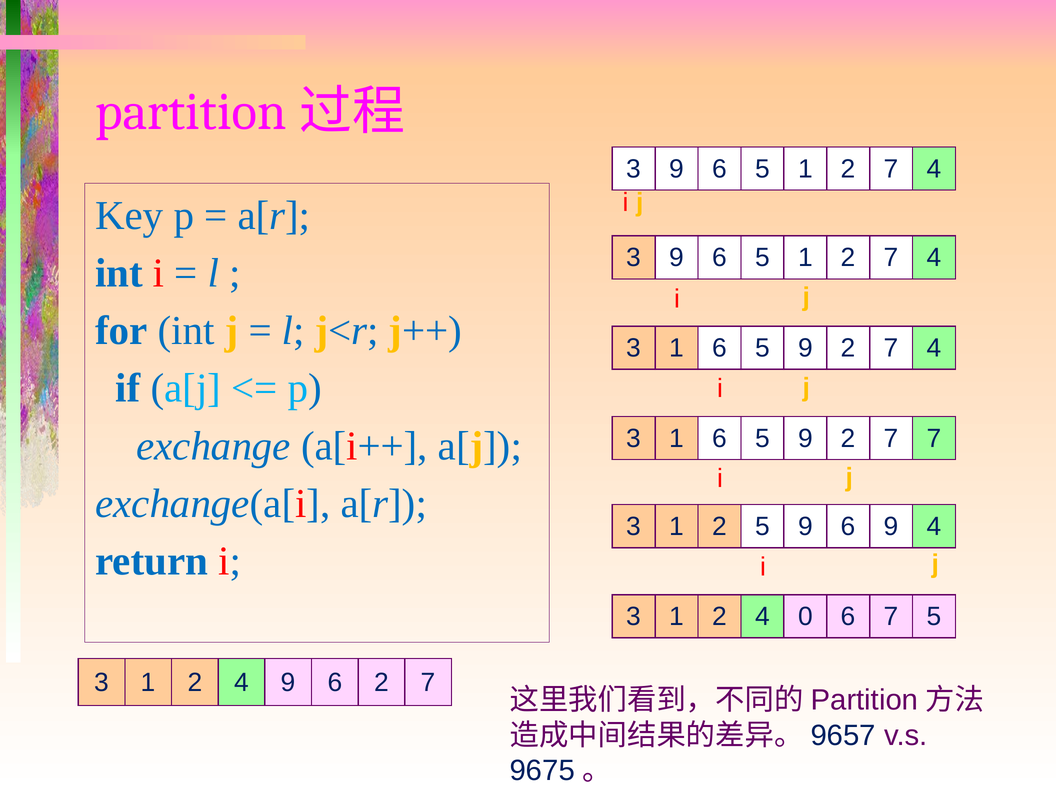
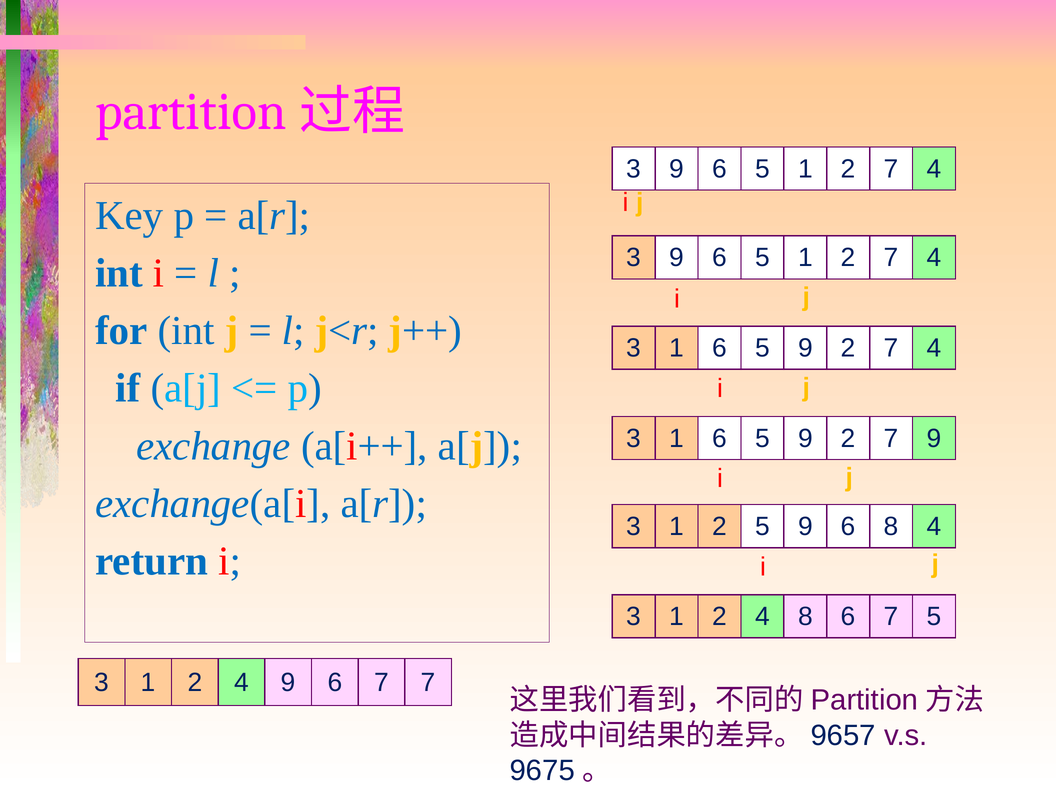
7 7: 7 -> 9
6 9: 9 -> 8
4 0: 0 -> 8
9 6 2: 2 -> 7
